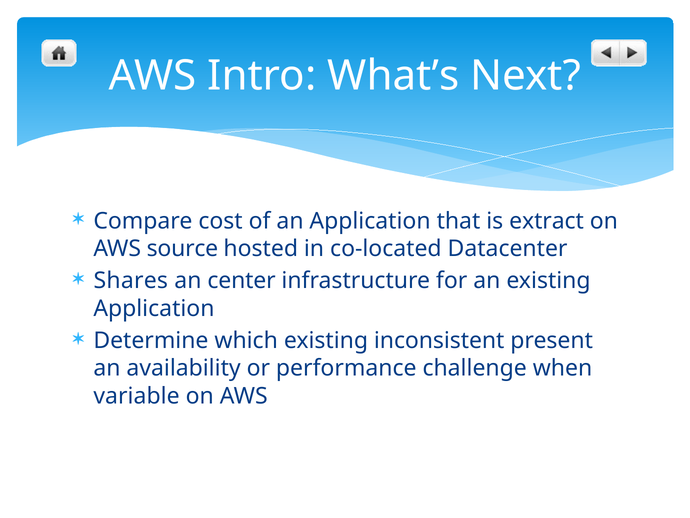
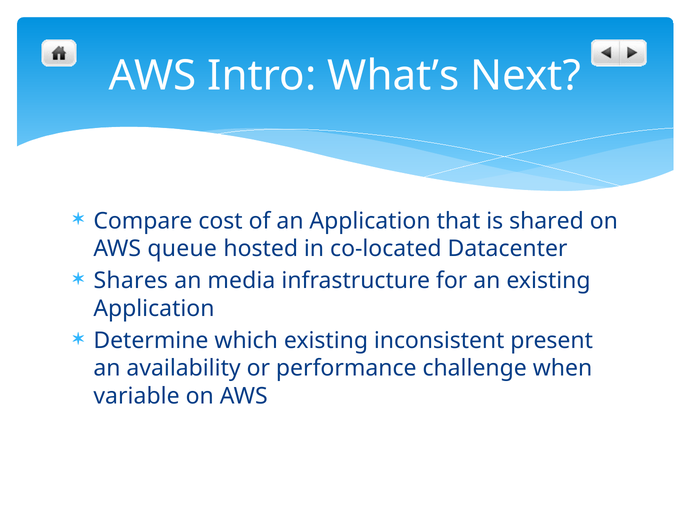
extract: extract -> shared
source: source -> queue
center: center -> media
